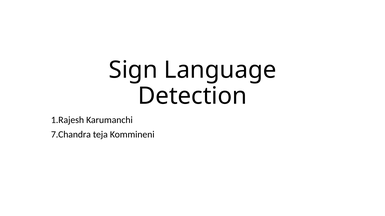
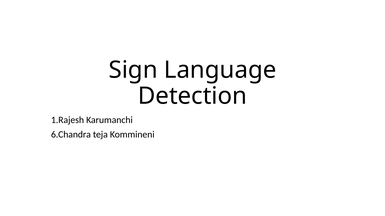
7.Chandra: 7.Chandra -> 6.Chandra
